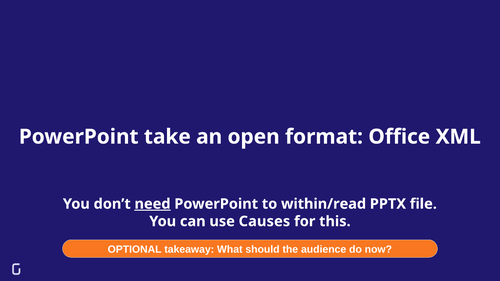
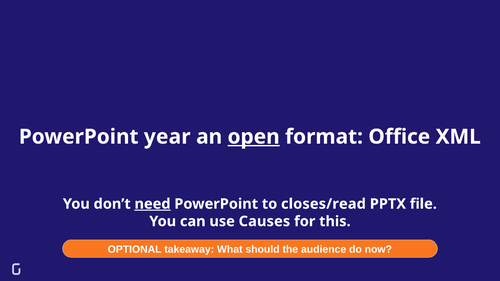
take: take -> year
open underline: none -> present
within/read: within/read -> closes/read
